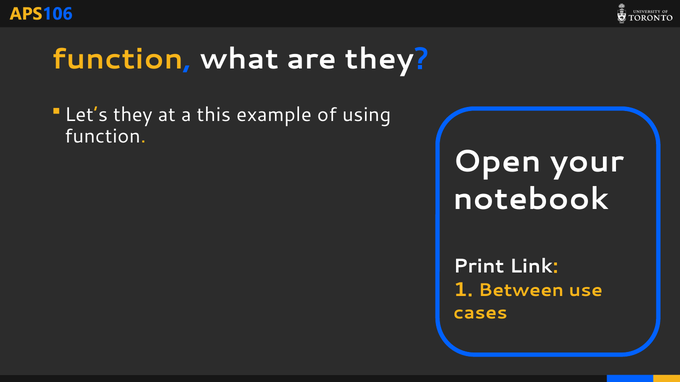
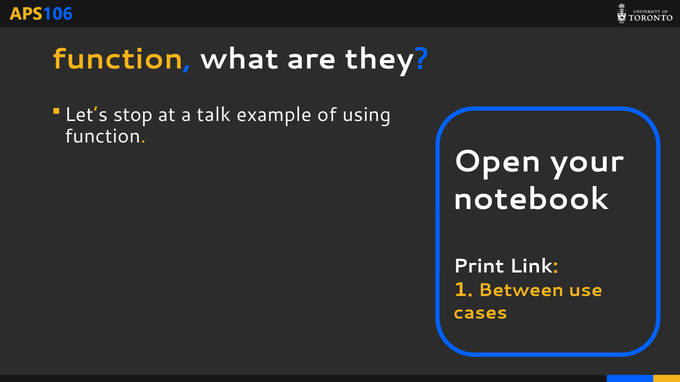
Let’s they: they -> stop
this: this -> talk
